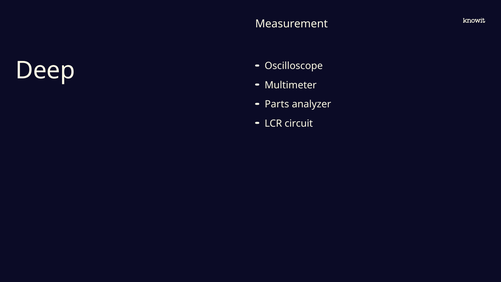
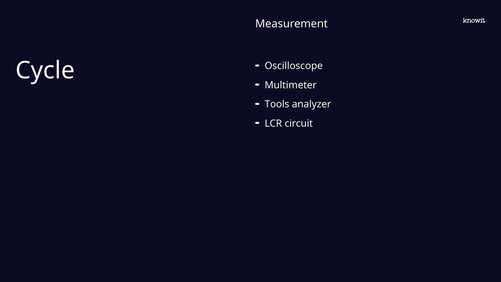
Deep: Deep -> Cycle
Parts: Parts -> Tools
